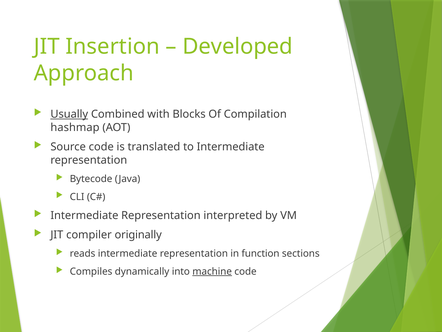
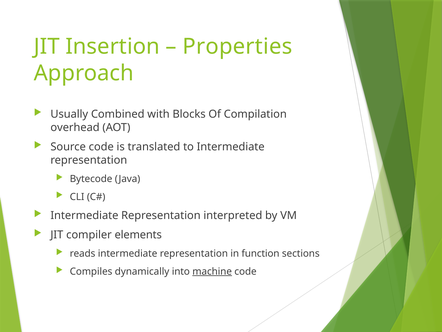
Developed: Developed -> Properties
Usually underline: present -> none
hashmap: hashmap -> overhead
originally: originally -> elements
